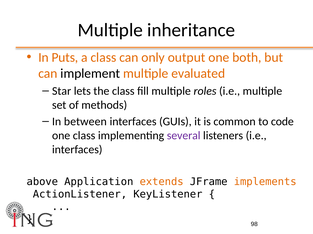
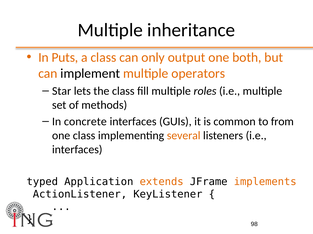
evaluated: evaluated -> operators
between: between -> concrete
code: code -> from
several colour: purple -> orange
above: above -> typed
